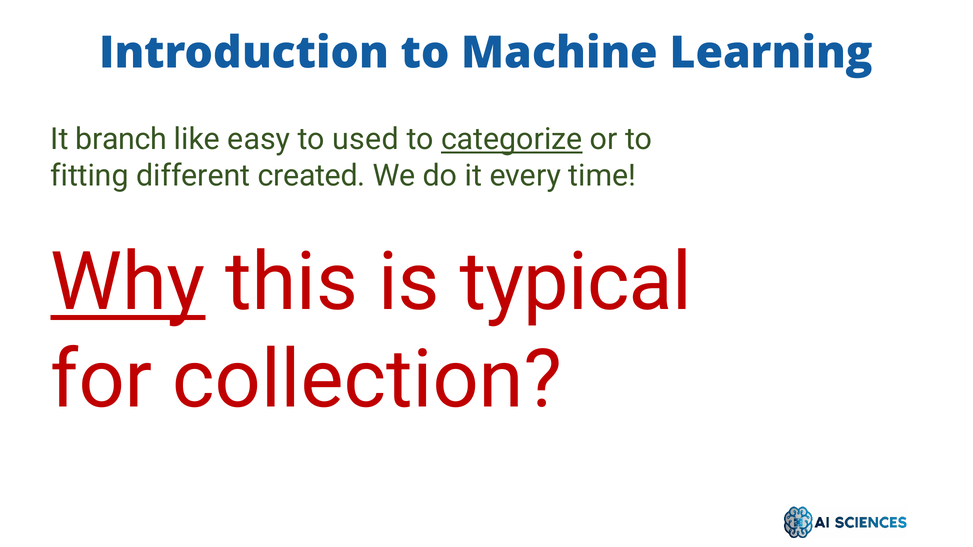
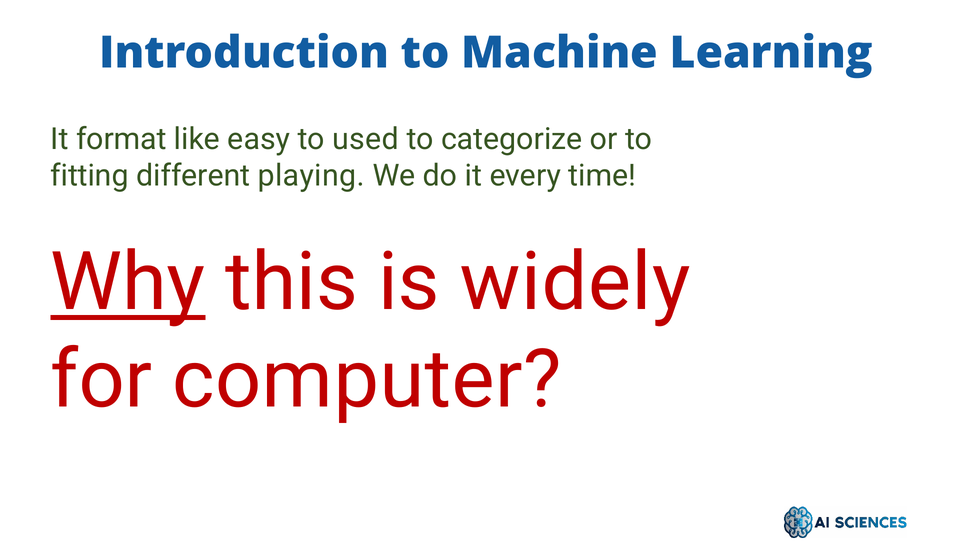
branch: branch -> format
categorize underline: present -> none
created: created -> playing
typical: typical -> widely
collection: collection -> computer
